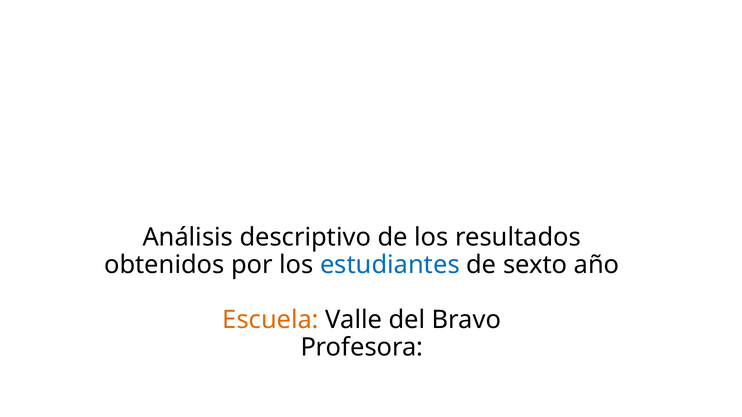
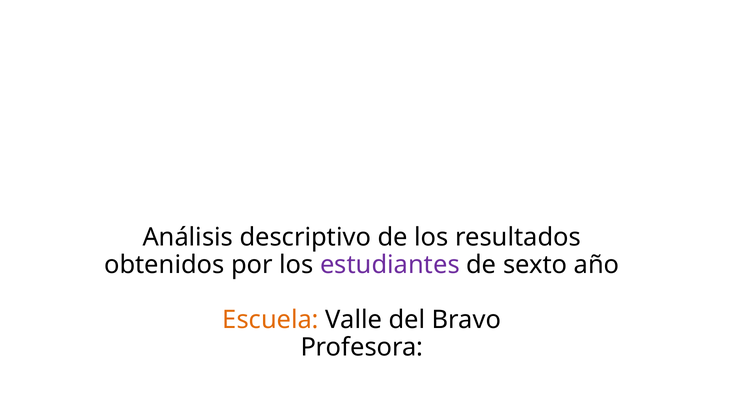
estudiantes colour: blue -> purple
